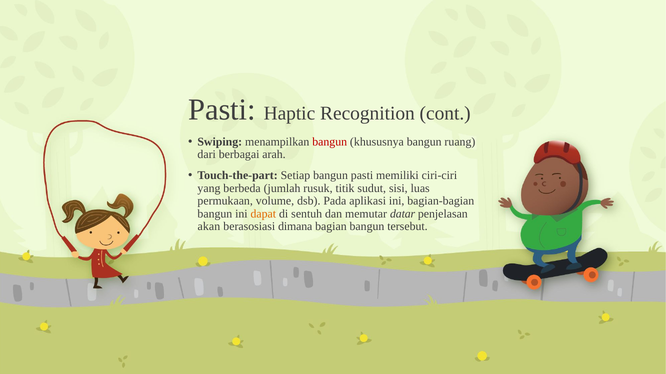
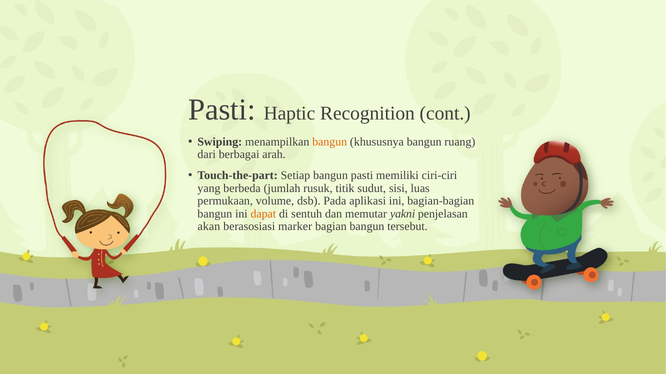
bangun at (330, 142) colour: red -> orange
datar: datar -> yakni
dimana: dimana -> marker
